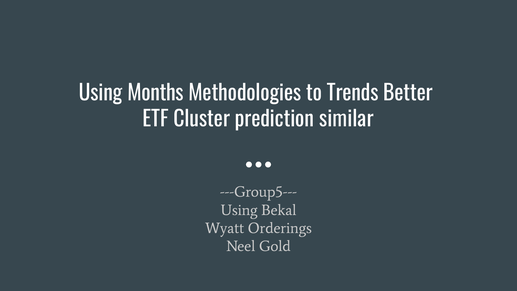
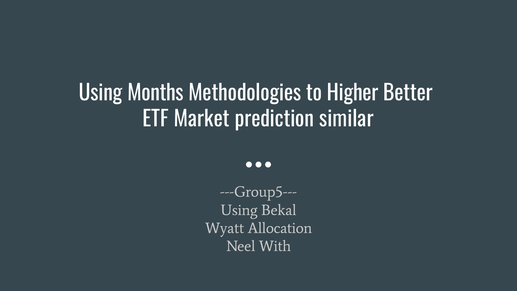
Trends: Trends -> Higher
Cluster: Cluster -> Market
Orderings: Orderings -> Allocation
Gold: Gold -> With
